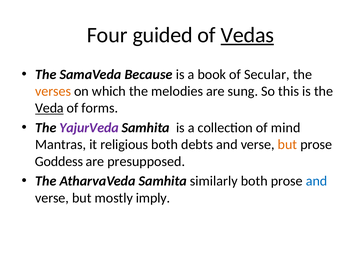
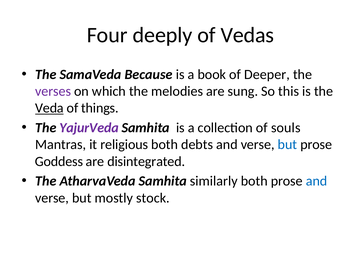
guided: guided -> deeply
Vedas underline: present -> none
Secular: Secular -> Deeper
verses colour: orange -> purple
forms: forms -> things
mind: mind -> souls
but at (287, 144) colour: orange -> blue
presupposed: presupposed -> disintegrated
imply: imply -> stock
